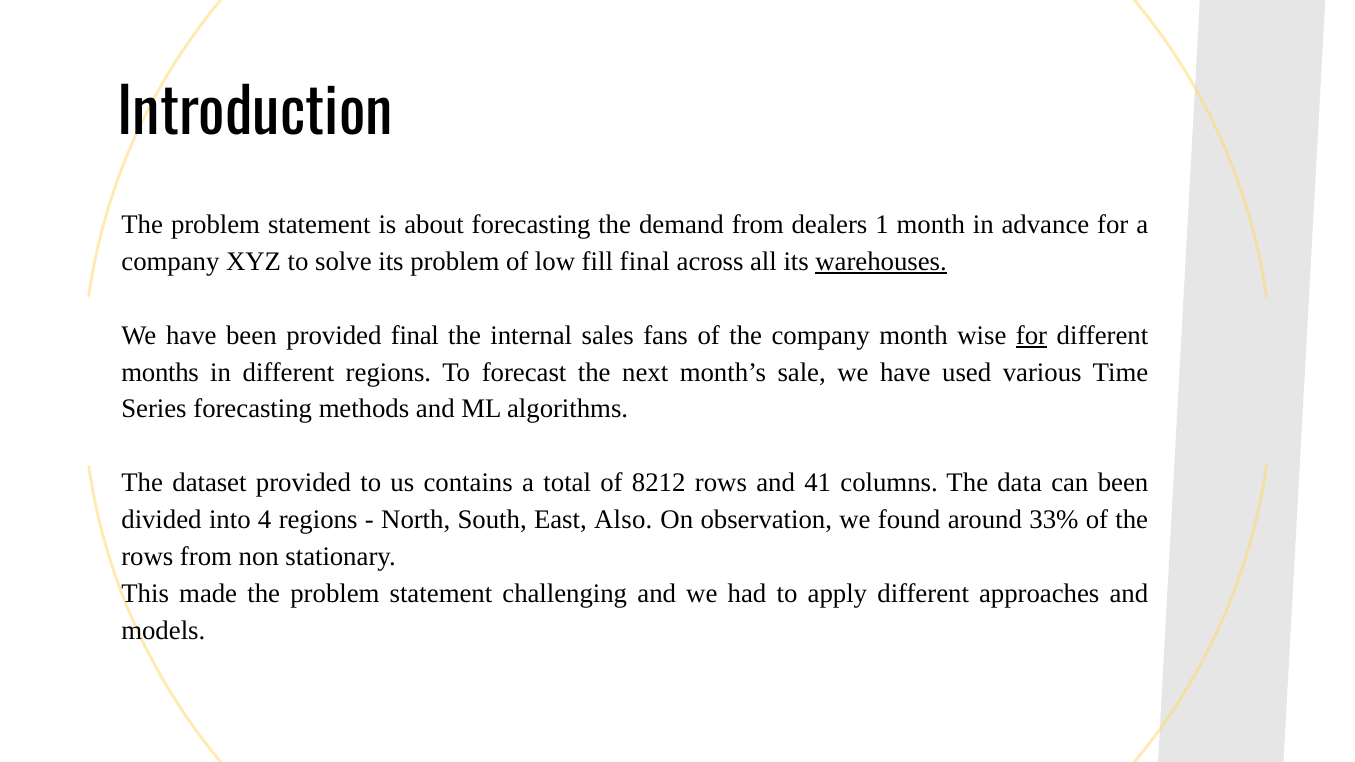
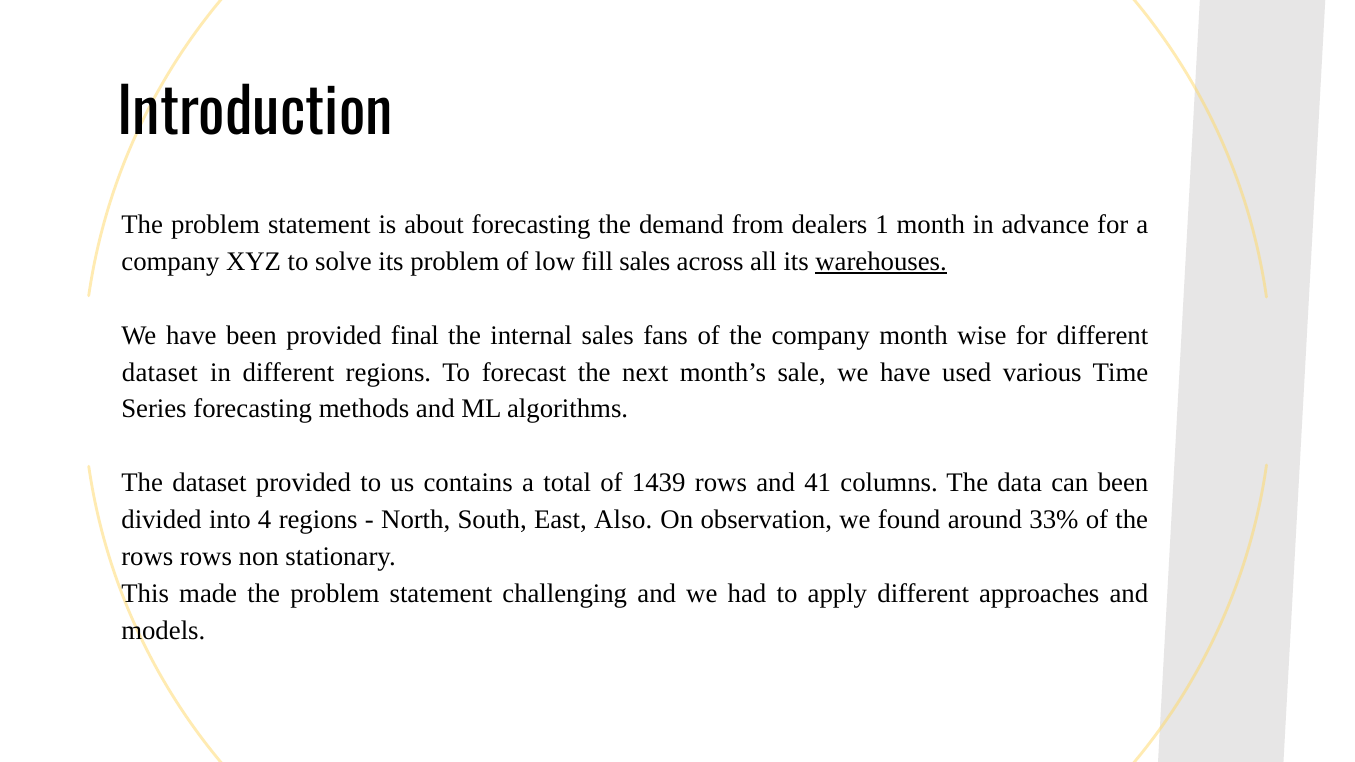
fill final: final -> sales
for at (1032, 335) underline: present -> none
months at (160, 372): months -> dataset
8212: 8212 -> 1439
rows from: from -> rows
